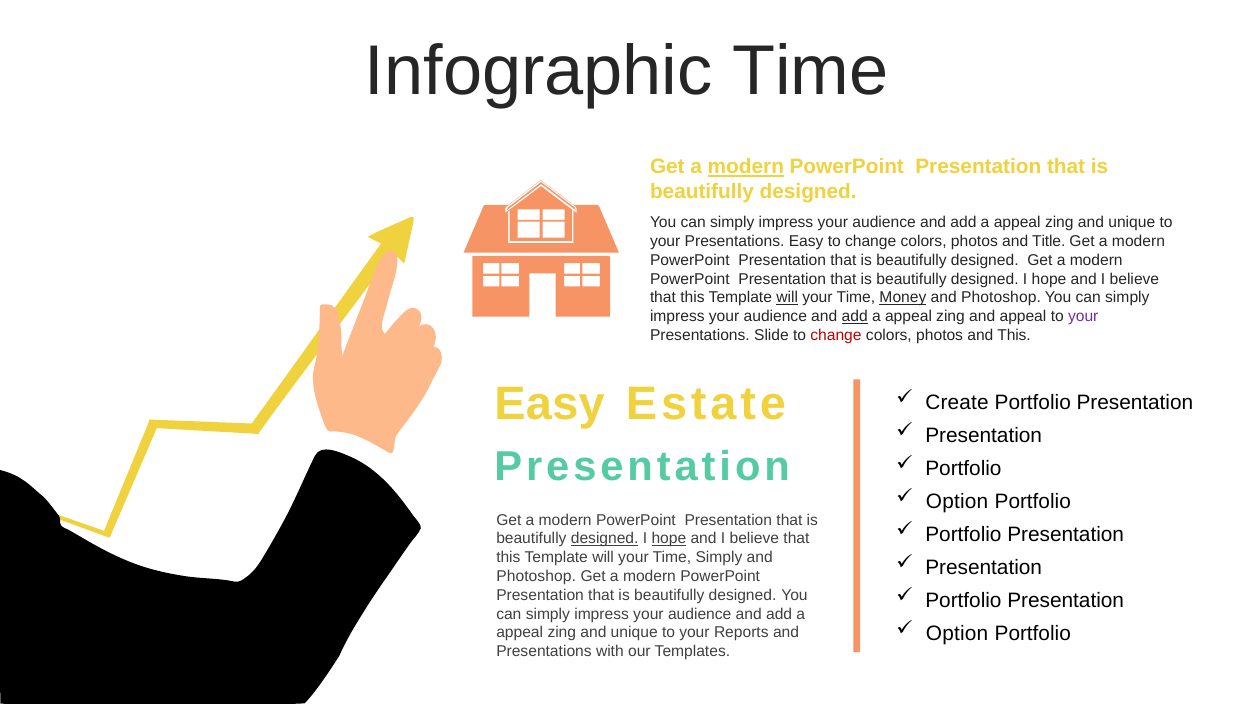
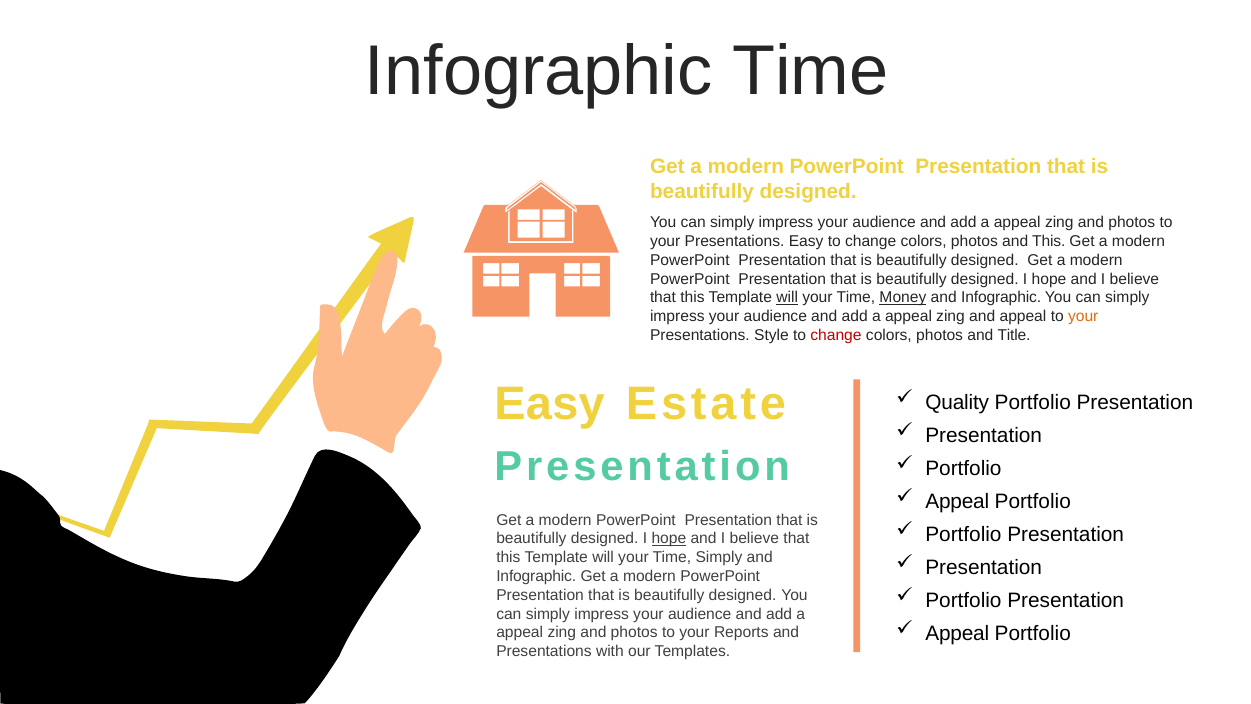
modern at (746, 167) underline: present -> none
unique at (1132, 222): unique -> photos
and Title: Title -> This
Photoshop at (1001, 298): Photoshop -> Infographic
add at (855, 316) underline: present -> none
your at (1083, 316) colour: purple -> orange
Slide: Slide -> Style
and This: This -> Title
Create: Create -> Quality
Option at (957, 501): Option -> Appeal
designed at (605, 539) underline: present -> none
Photoshop at (536, 576): Photoshop -> Infographic
Option at (957, 633): Option -> Appeal
unique at (634, 632): unique -> photos
